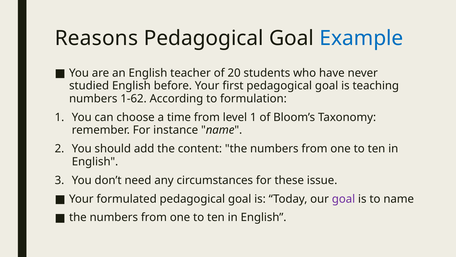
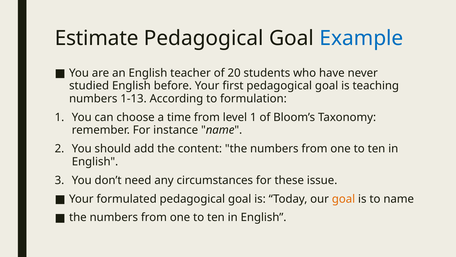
Reasons: Reasons -> Estimate
1-62: 1-62 -> 1-13
goal at (344, 199) colour: purple -> orange
